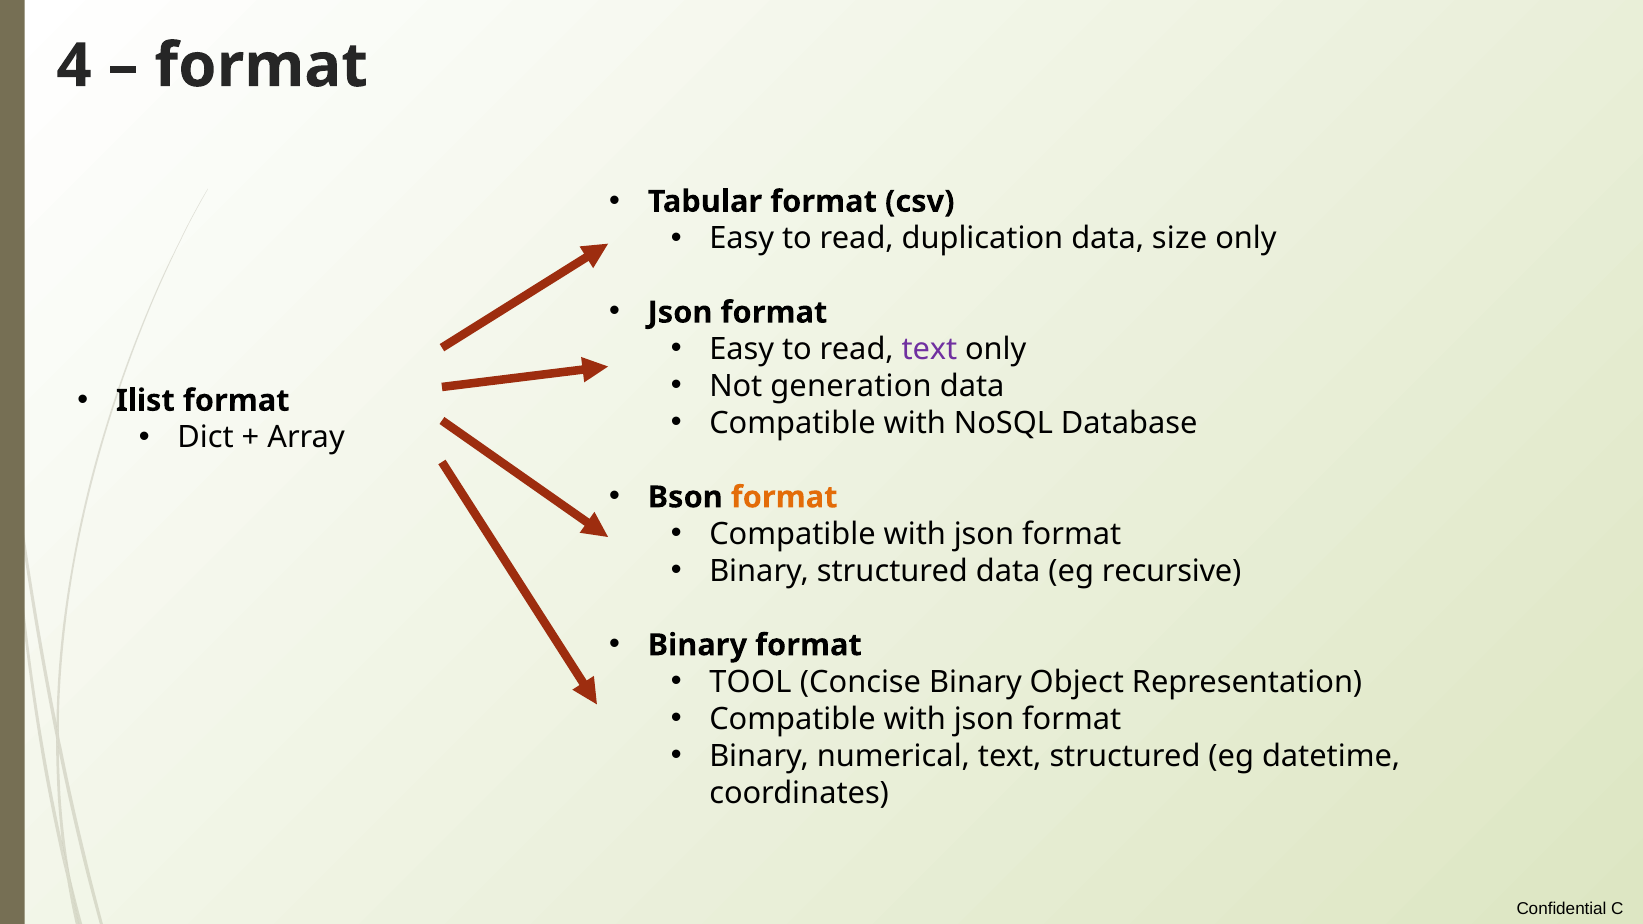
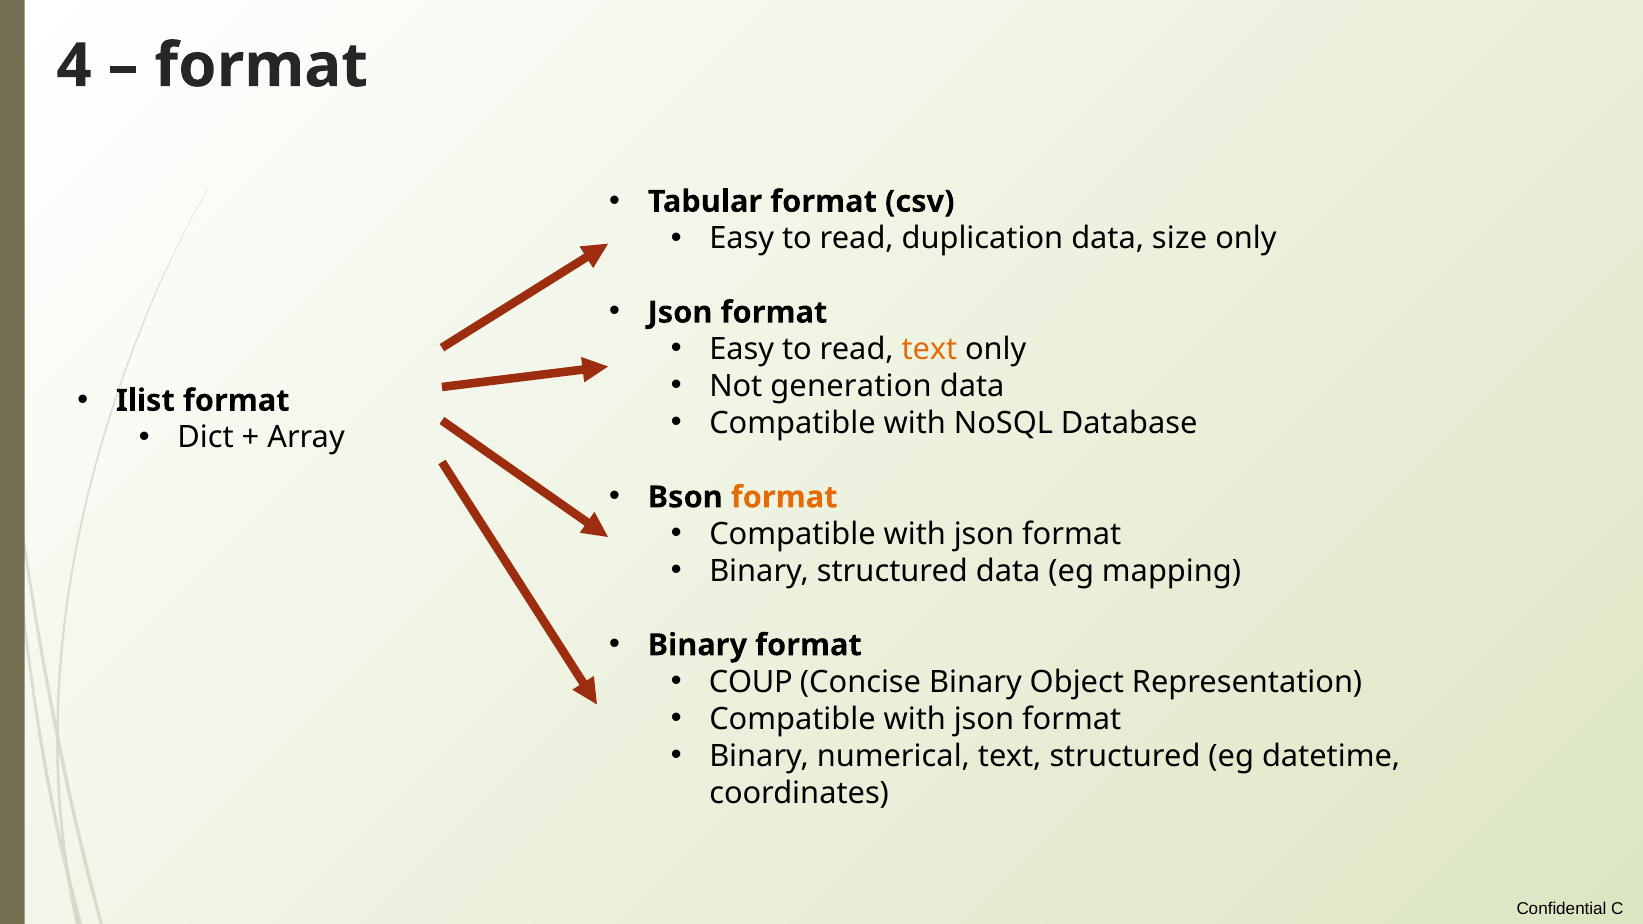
text at (929, 350) colour: purple -> orange
recursive: recursive -> mapping
TOOL: TOOL -> COUP
